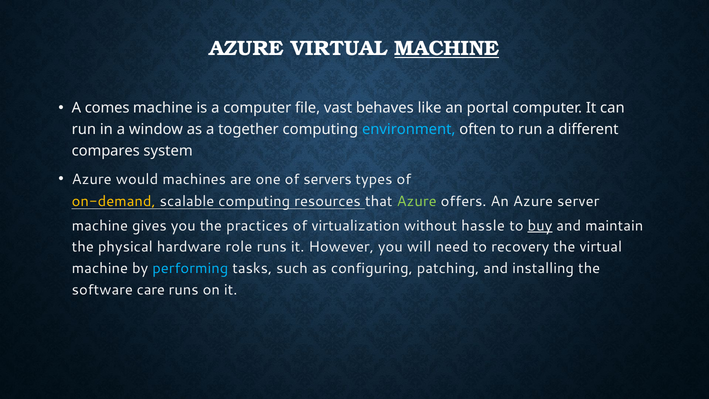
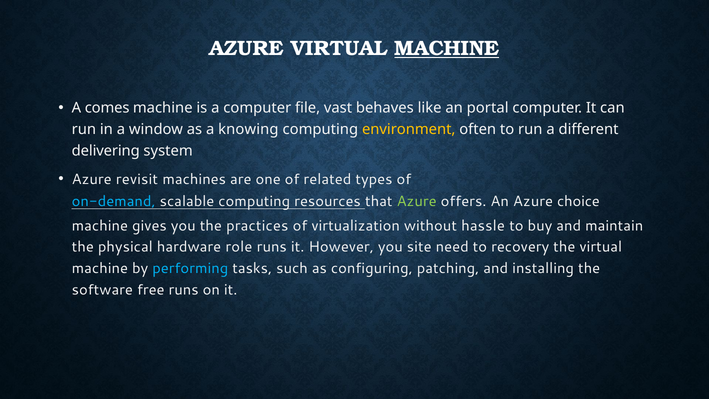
together: together -> knowing
environment colour: light blue -> yellow
compares: compares -> delivering
would: would -> revisit
servers: servers -> related
on-demand colour: yellow -> light blue
server: server -> choice
buy underline: present -> none
will: will -> site
care: care -> free
